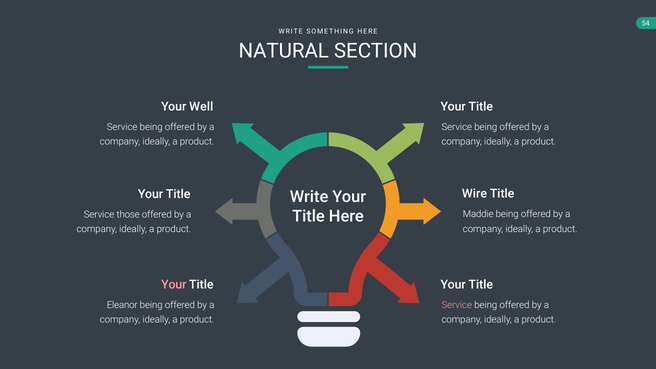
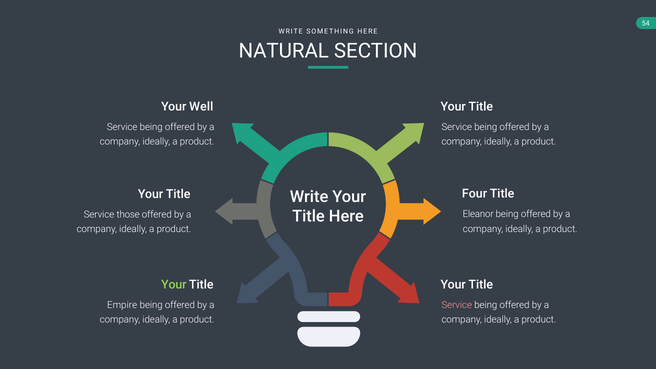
Wire: Wire -> Four
Maddie: Maddie -> Eleanor
Your at (174, 285) colour: pink -> light green
Eleanor: Eleanor -> Empire
